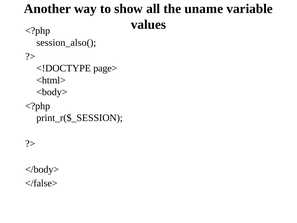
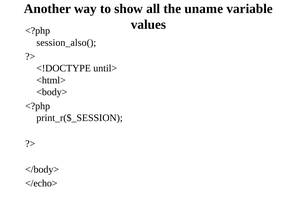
page>: page> -> until>
</false>: </false> -> </echo>
